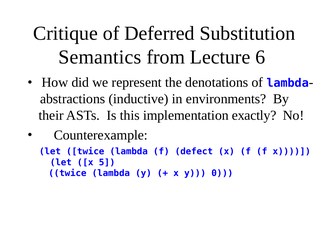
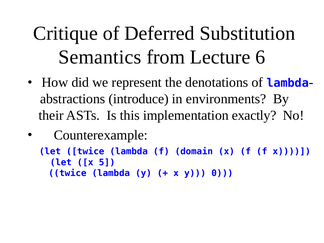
inductive: inductive -> introduce
defect: defect -> domain
